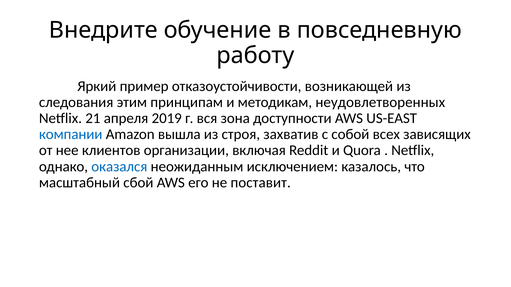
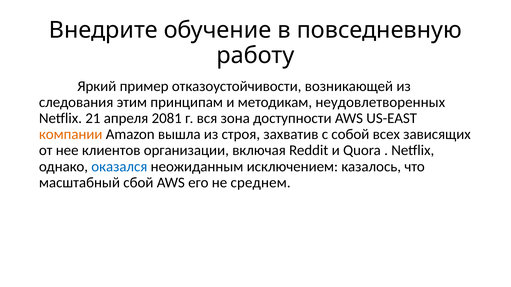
2019: 2019 -> 2081
компании colour: blue -> orange
поставит: поставит -> среднем
